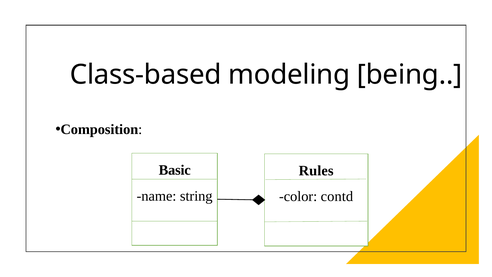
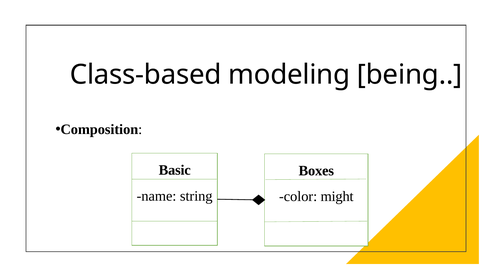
Rules: Rules -> Boxes
contd: contd -> might
